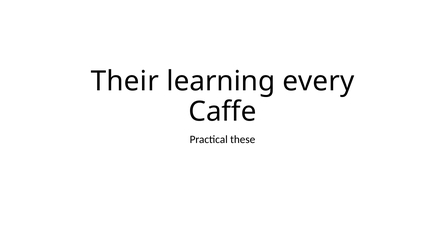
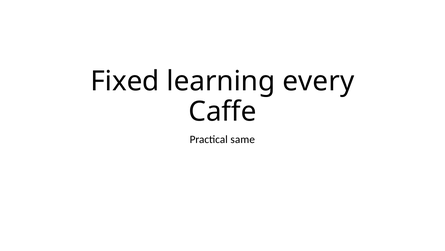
Their: Their -> Fixed
these: these -> same
